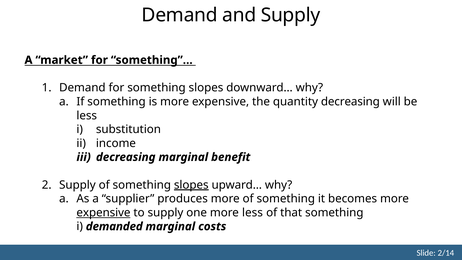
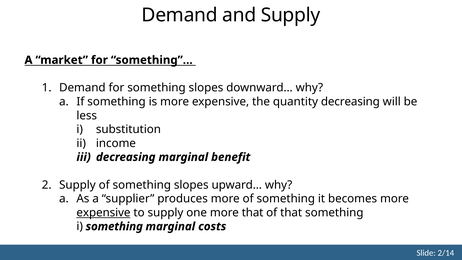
slopes at (191, 185) underline: present -> none
more less: less -> that
i demanded: demanded -> something
